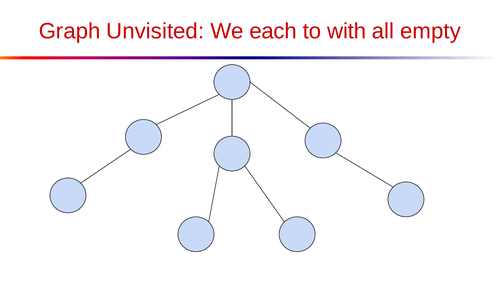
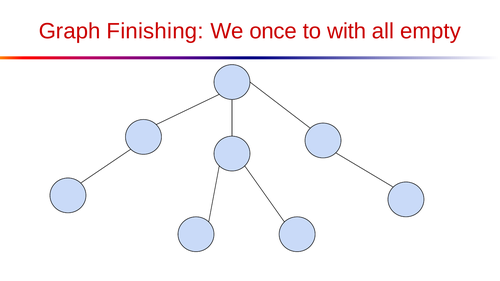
Unvisited: Unvisited -> Finishing
each: each -> once
